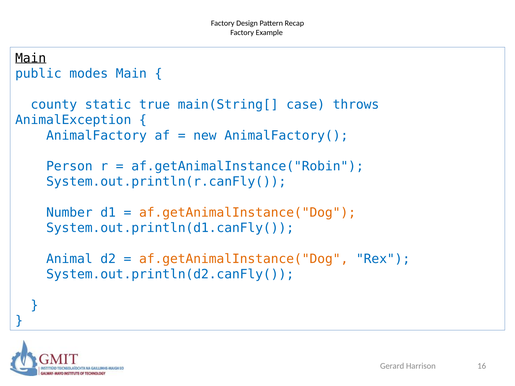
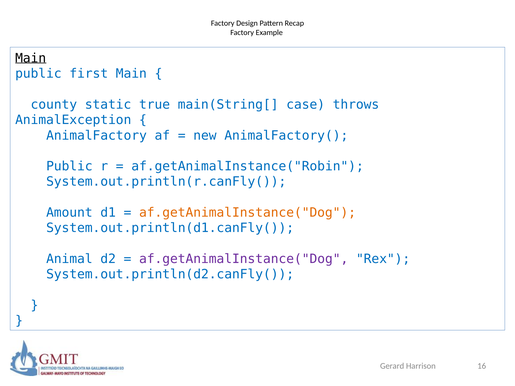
modes: modes -> first
Person at (69, 166): Person -> Public
Number: Number -> Amount
af.getAnimalInstance("Dog at (244, 259) colour: orange -> purple
